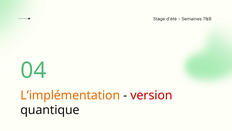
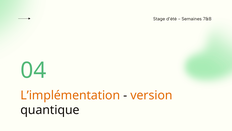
version colour: red -> orange
